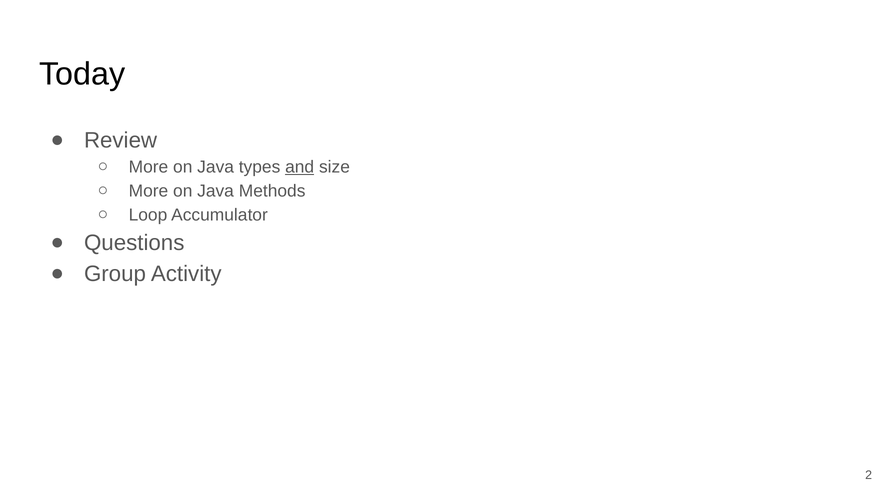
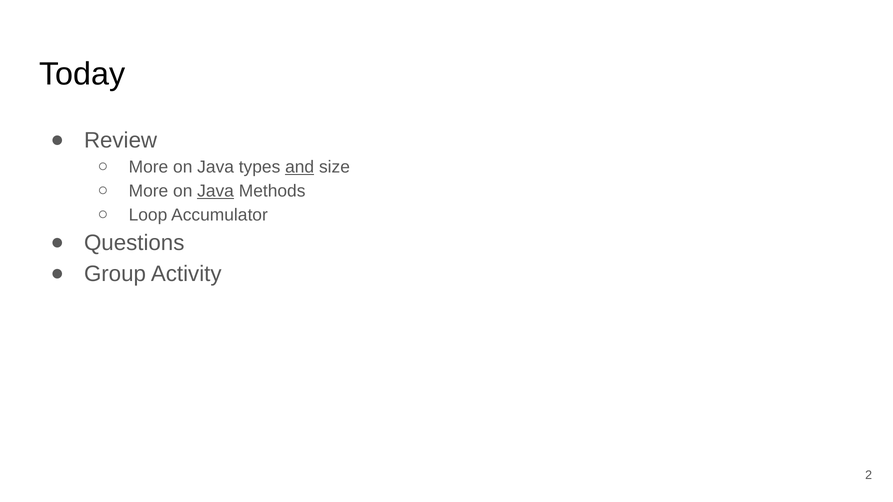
Java at (216, 191) underline: none -> present
